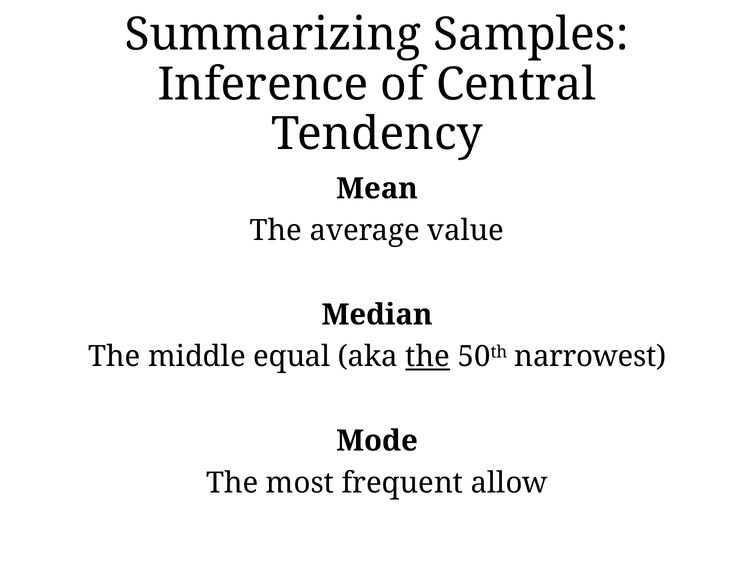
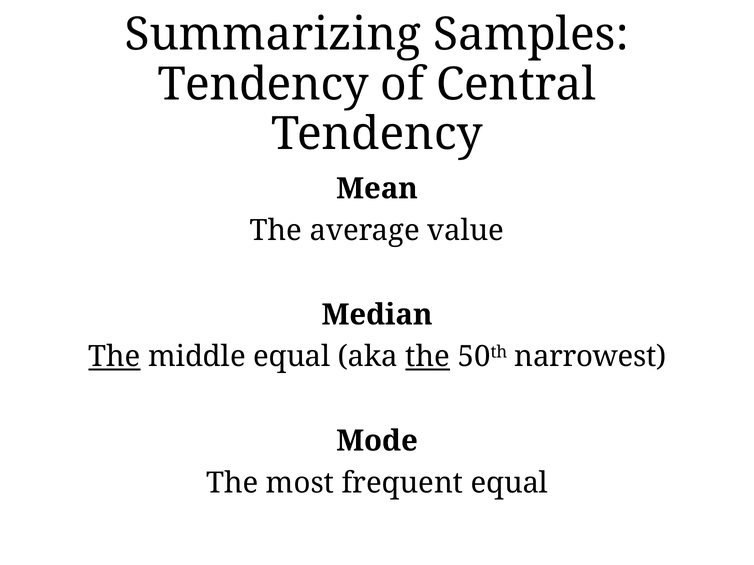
Inference at (263, 84): Inference -> Tendency
The at (114, 357) underline: none -> present
frequent allow: allow -> equal
